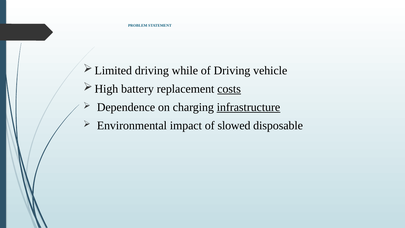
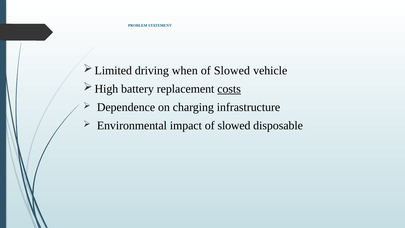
while: while -> when
Driving at (232, 70): Driving -> Slowed
infrastructure underline: present -> none
